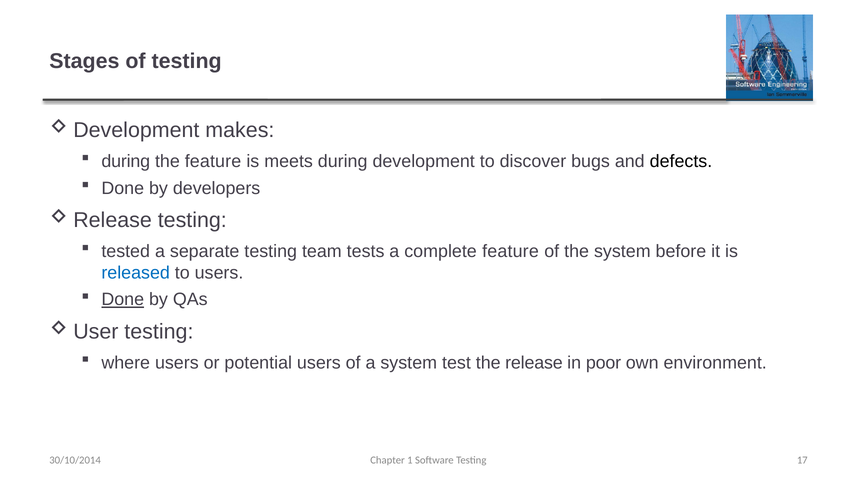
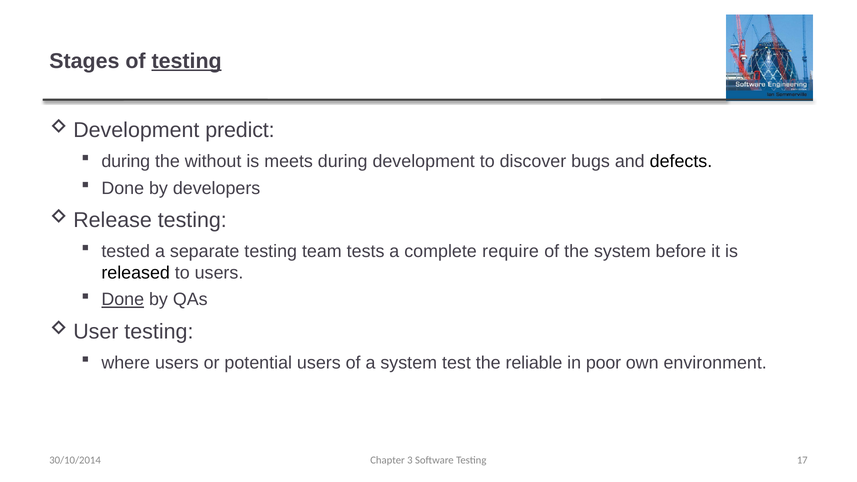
testing at (187, 61) underline: none -> present
makes: makes -> predict
the feature: feature -> without
complete feature: feature -> require
released colour: blue -> black
release: release -> reliable
1: 1 -> 3
